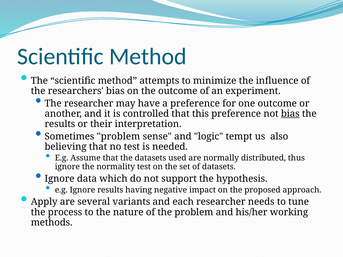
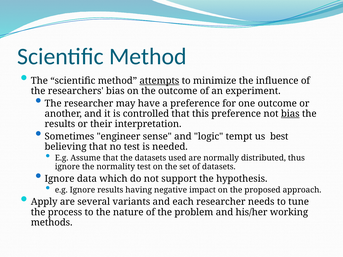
attempts underline: none -> present
Sometimes problem: problem -> engineer
also: also -> best
